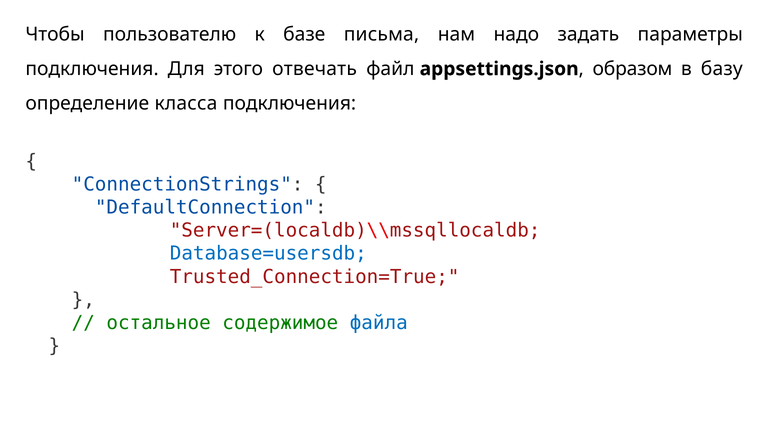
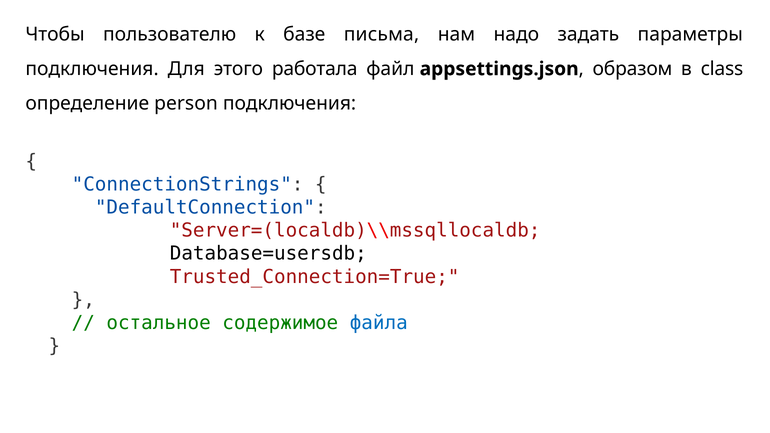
отвечать: отвечать -> работала
базу: базу -> class
класса: класса -> person
Database=usersdb colour: blue -> black
